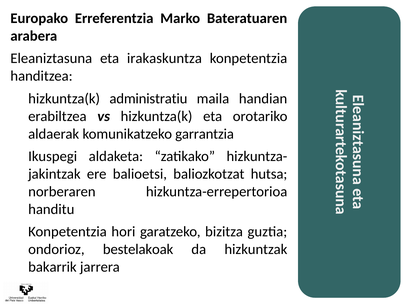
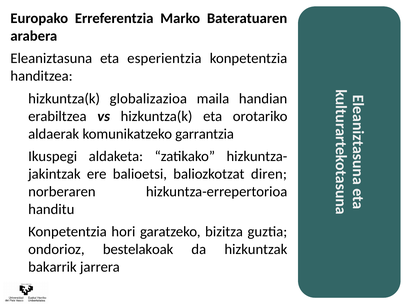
irakaskuntza: irakaskuntza -> esperientzia
administratiu: administratiu -> globalizazioa
hutsa: hutsa -> diren
